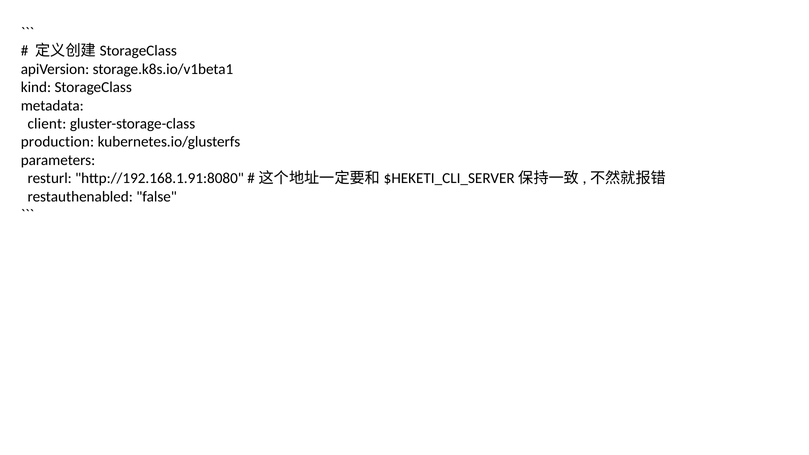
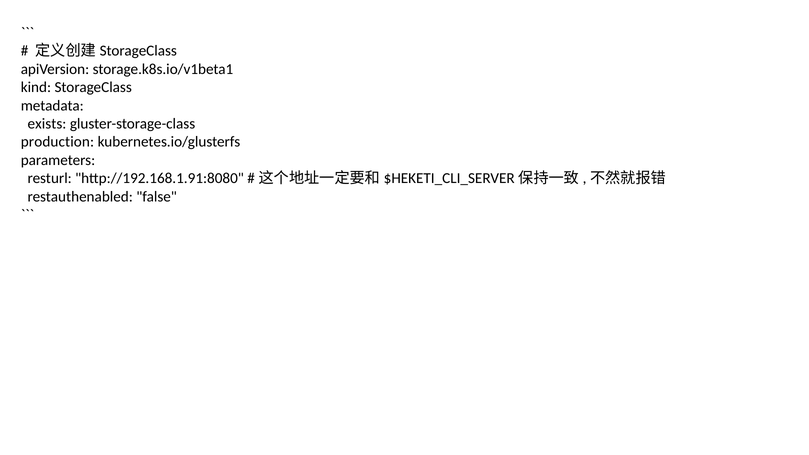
client: client -> exists
